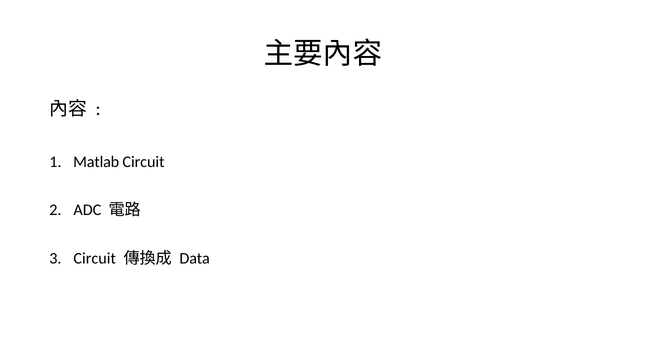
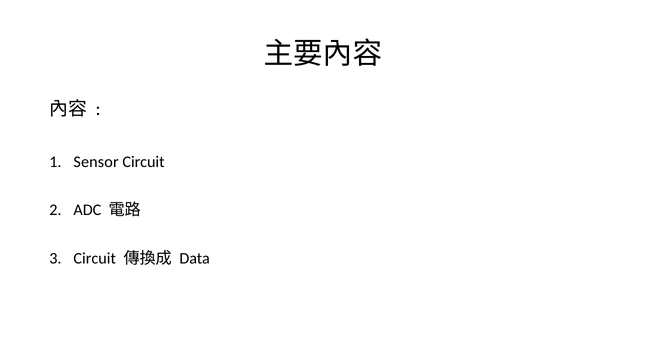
Matlab: Matlab -> Sensor
